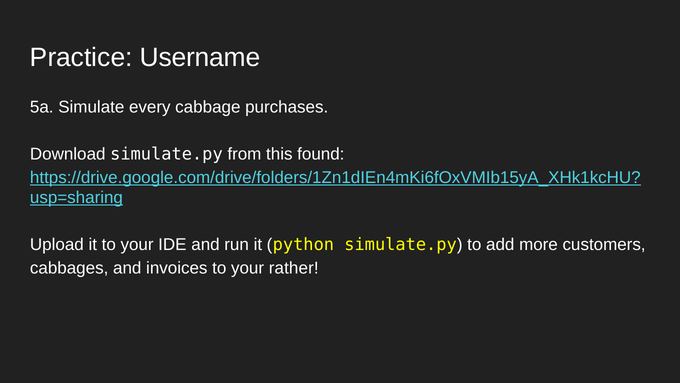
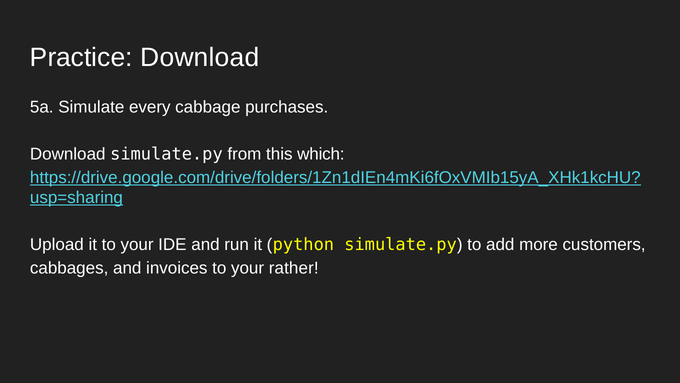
Practice Username: Username -> Download
found: found -> which
